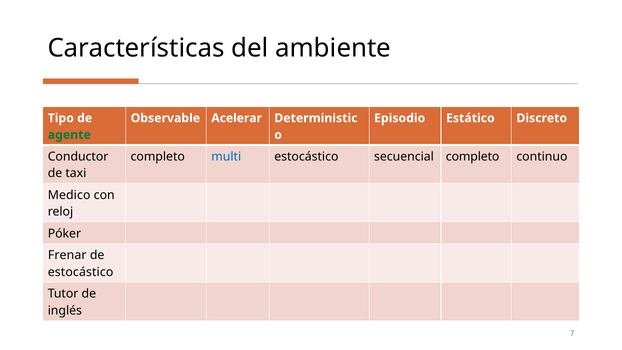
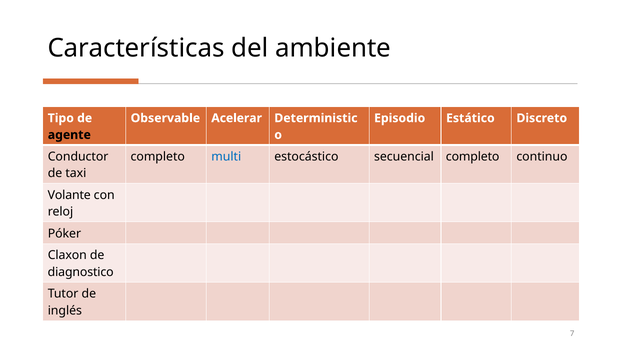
agente colour: green -> black
Medico: Medico -> Volante
Frenar: Frenar -> Claxon
estocástico at (81, 272): estocástico -> diagnostico
